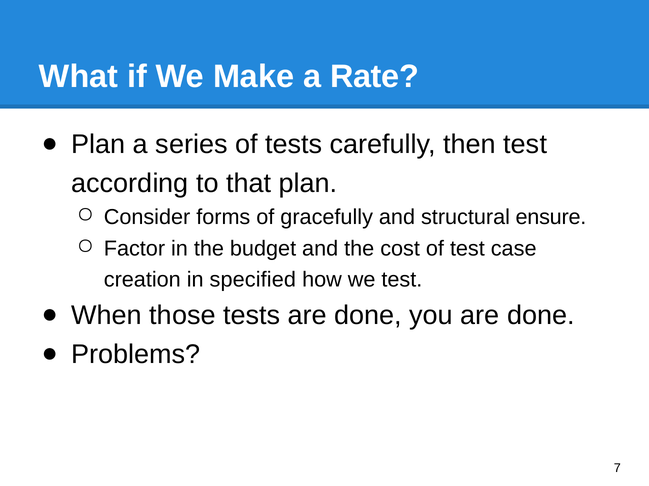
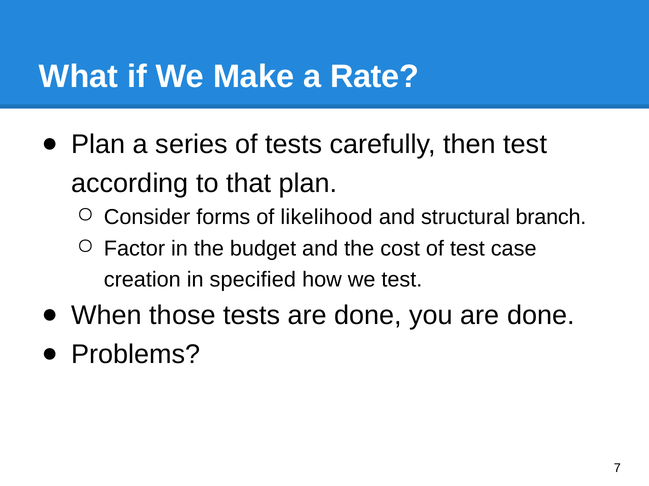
gracefully: gracefully -> likelihood
ensure: ensure -> branch
